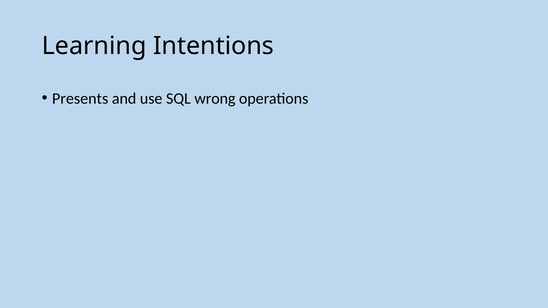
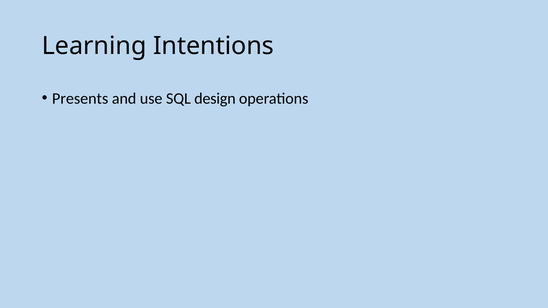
wrong: wrong -> design
